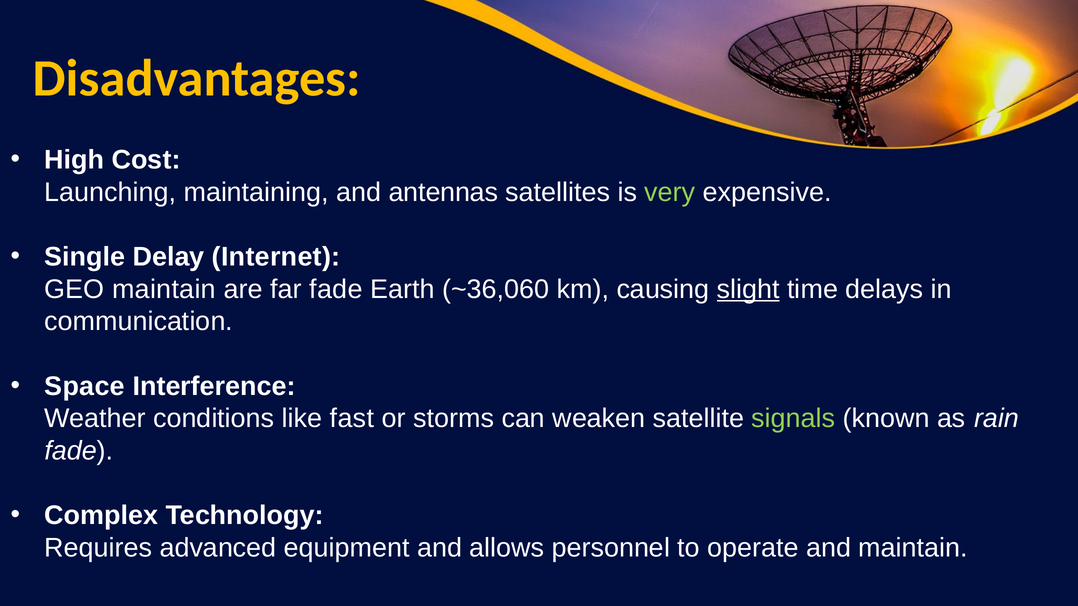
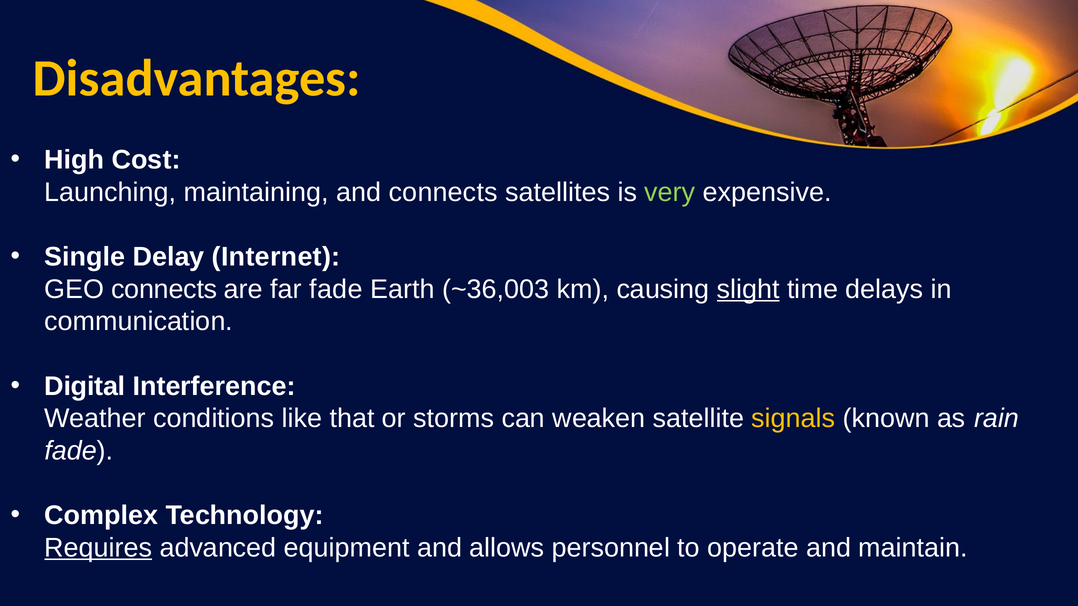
and antennas: antennas -> connects
GEO maintain: maintain -> connects
~36,060: ~36,060 -> ~36,003
Space: Space -> Digital
fast: fast -> that
signals colour: light green -> yellow
Requires underline: none -> present
